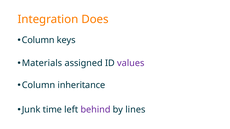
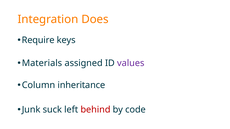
Column at (38, 40): Column -> Require
time: time -> suck
behind colour: purple -> red
lines: lines -> code
